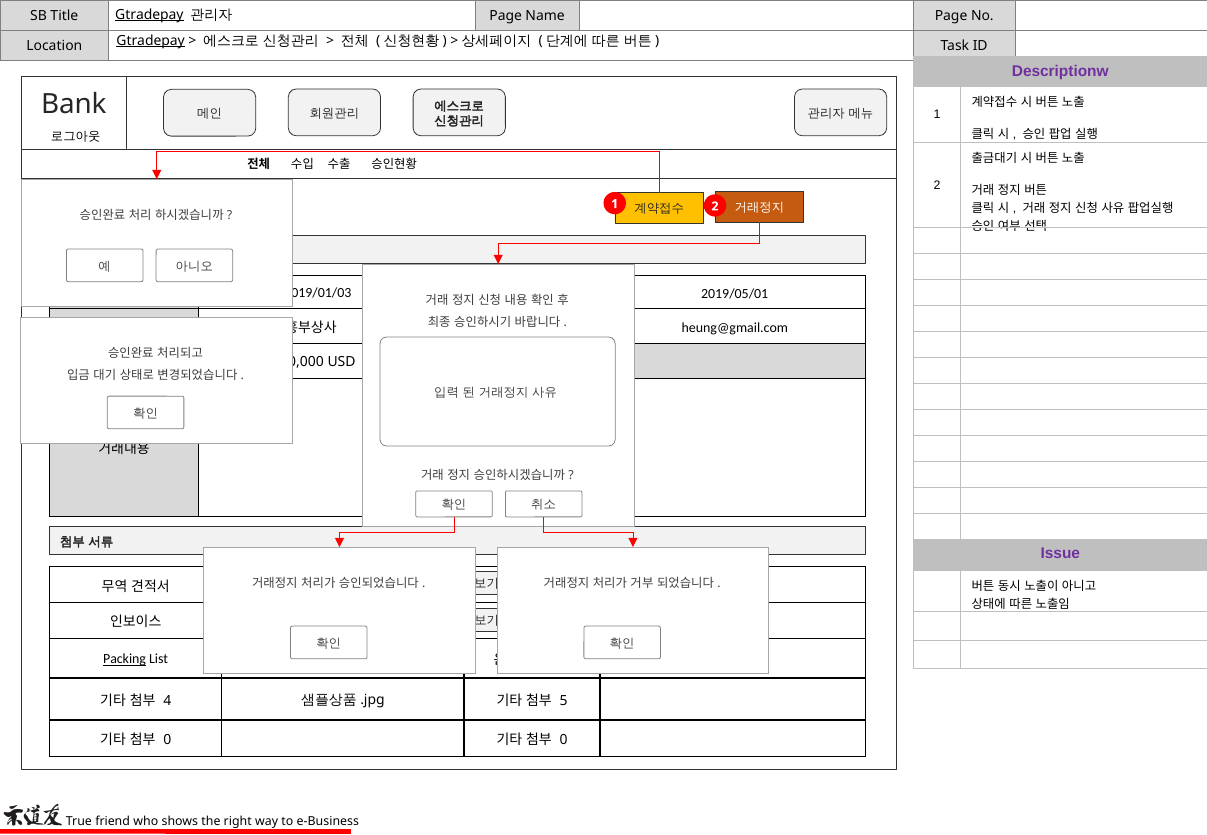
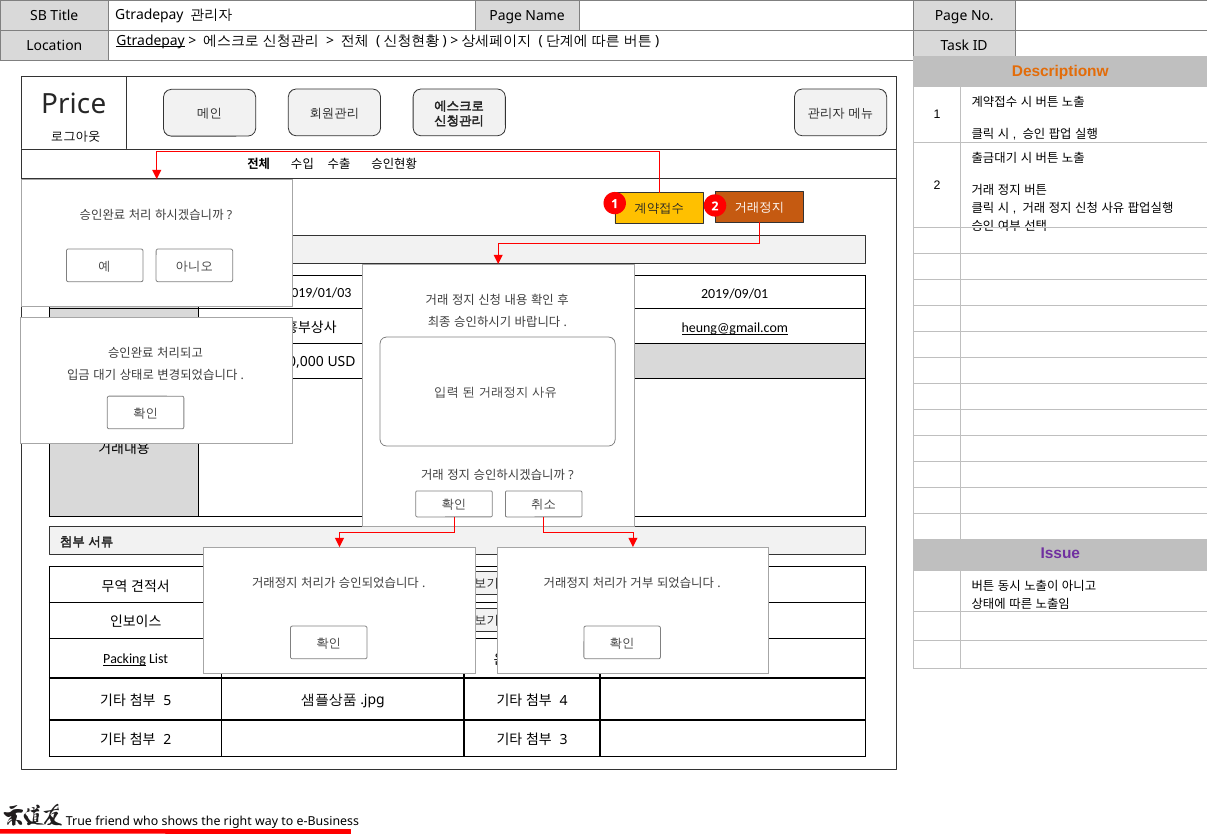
Gtradepay at (149, 15) underline: present -> none
Descriptionw colour: purple -> orange
Bank: Bank -> Price
2019/05/01: 2019/05/01 -> 2019/09/01
heung@gmail.com underline: none -> present
4: 4 -> 5
5: 5 -> 4
0 at (167, 741): 0 -> 2
0 at (564, 741): 0 -> 3
